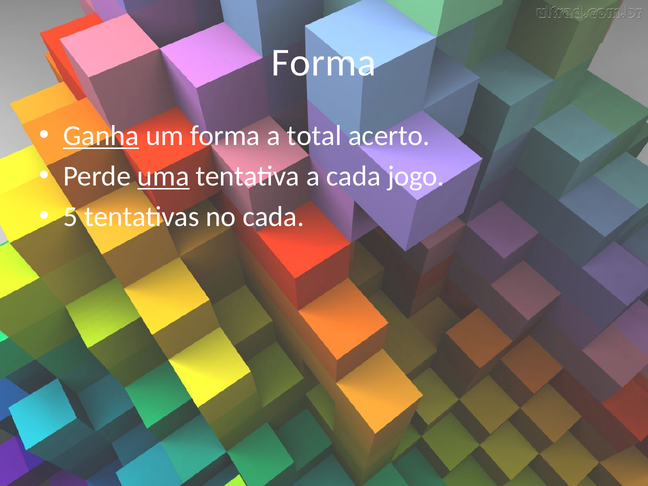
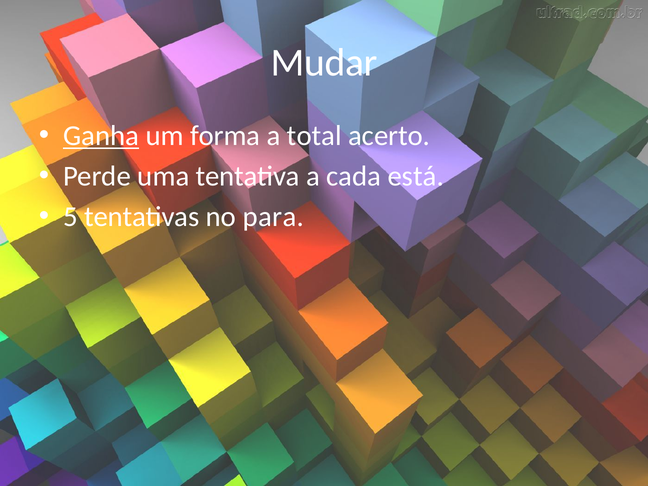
Forma at (324, 63): Forma -> Mudar
uma underline: present -> none
jogo: jogo -> está
no cada: cada -> para
